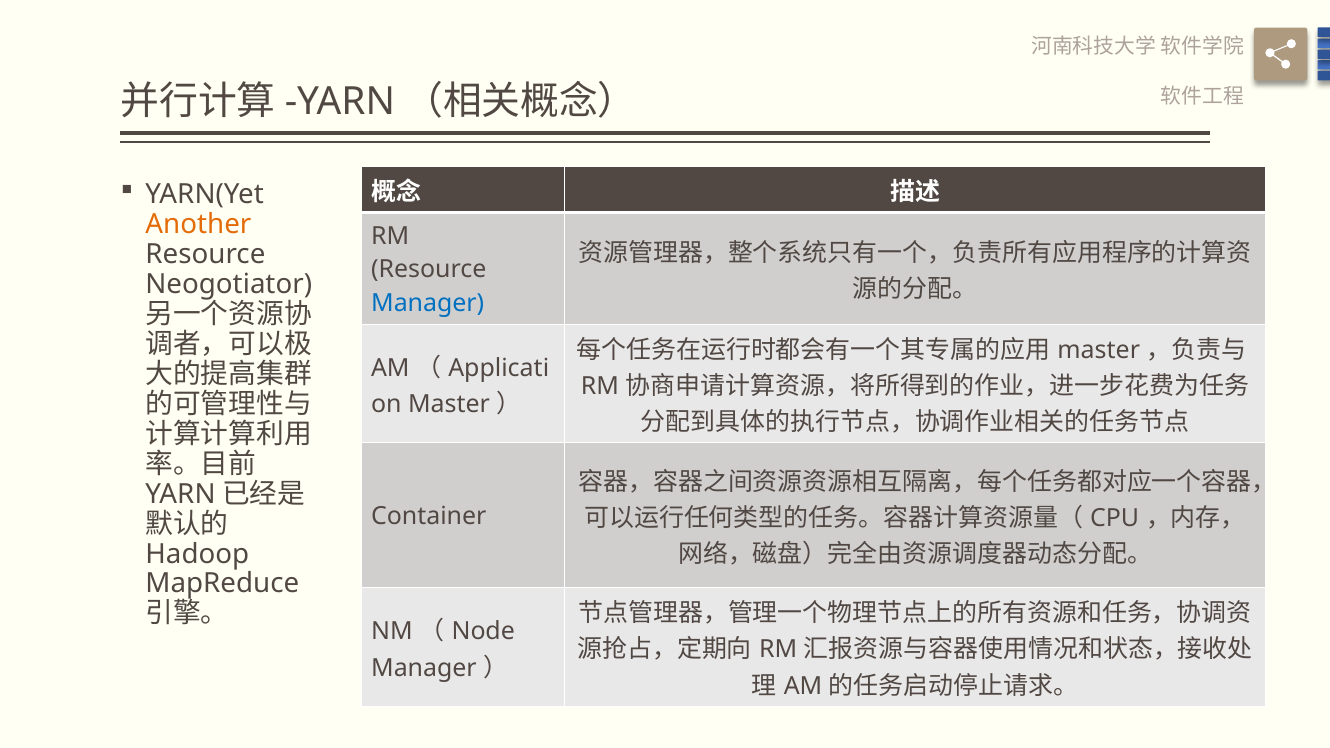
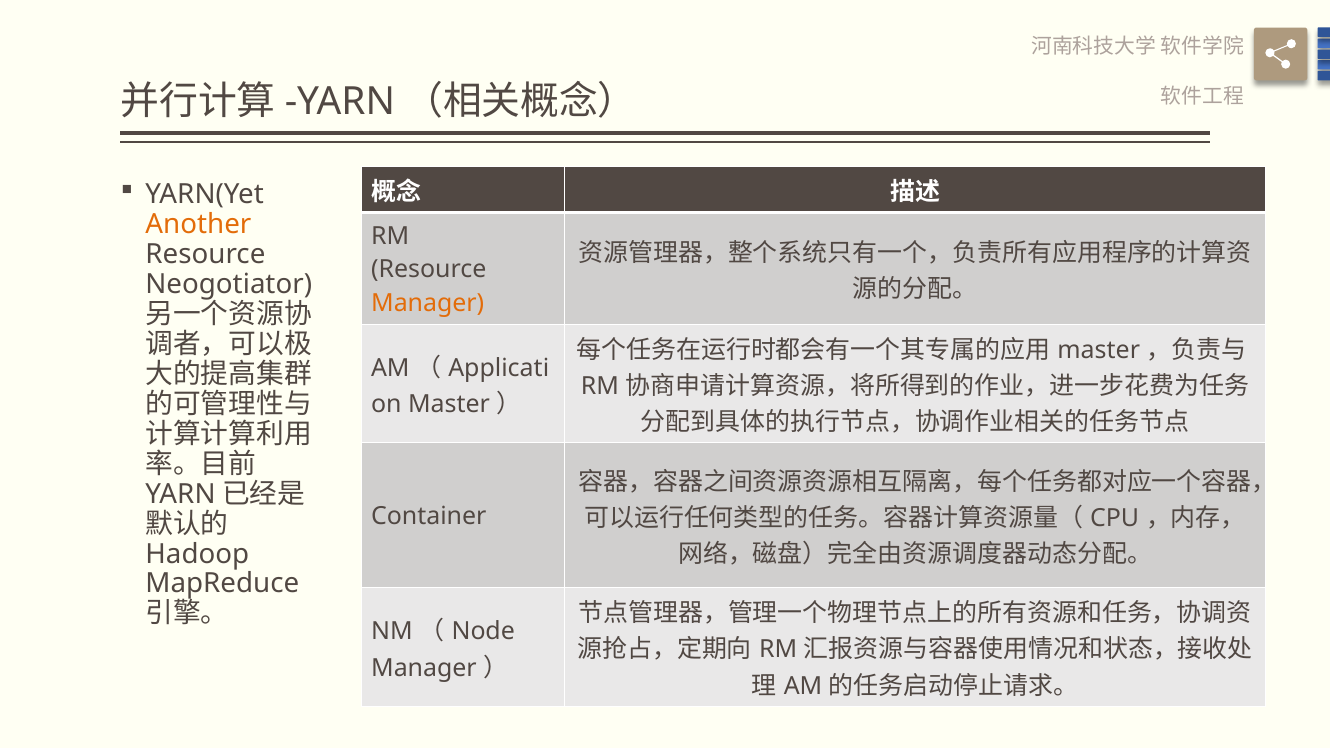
Manager at (428, 304) colour: blue -> orange
